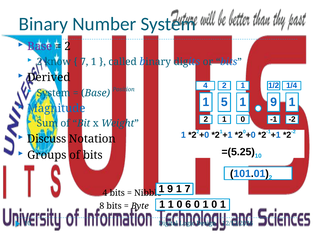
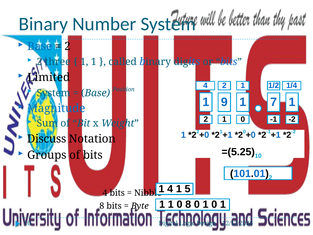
Base at (40, 46) colour: purple -> blue
know: know -> three
7 at (84, 62): 7 -> 1
Derived: Derived -> Limited
5: 5 -> 9
9 at (274, 102): 9 -> 7
9 at (170, 189): 9 -> 4
1 7: 7 -> 5
0 6: 6 -> 8
